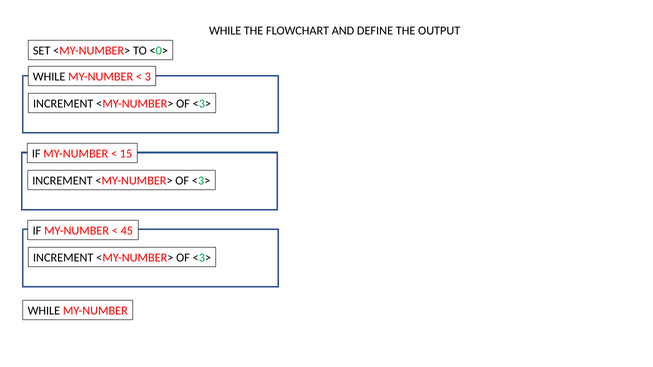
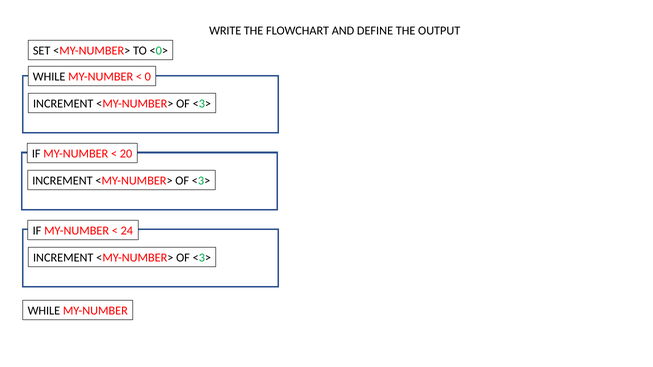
WHILE at (225, 31): WHILE -> WRITE
3: 3 -> 0
15: 15 -> 20
45: 45 -> 24
